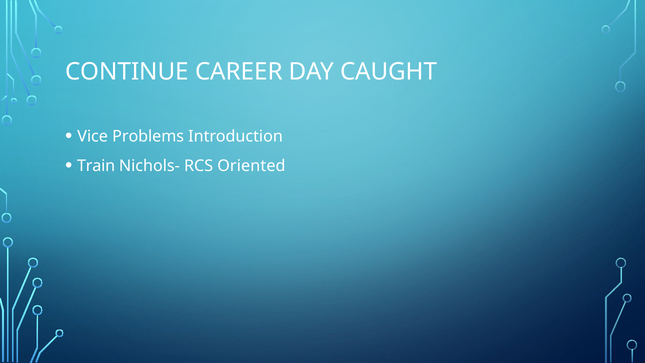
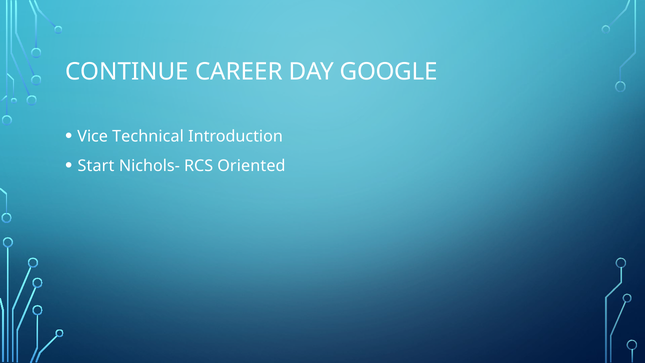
CAUGHT: CAUGHT -> GOOGLE
Problems: Problems -> Technical
Train: Train -> Start
